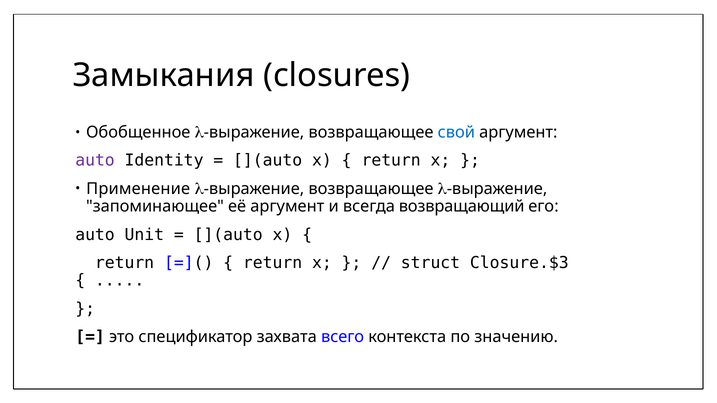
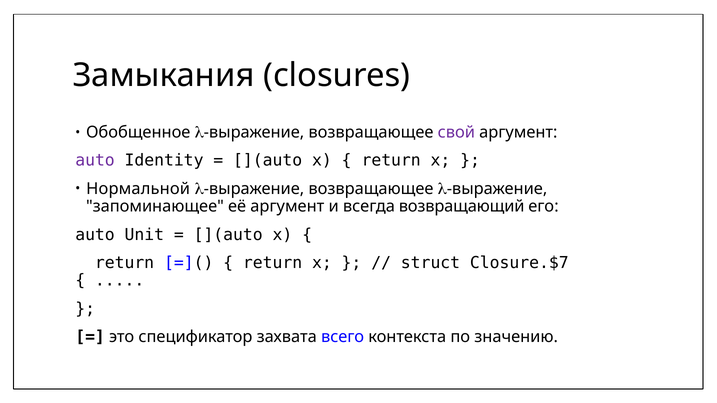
свой colour: blue -> purple
Применение: Применение -> Нормальной
Closure.$3: Closure.$3 -> Closure.$7
